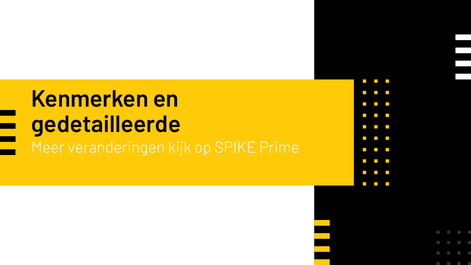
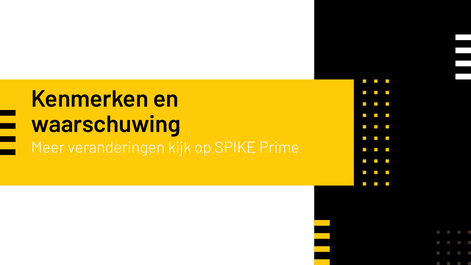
gedetailleerde: gedetailleerde -> waarschuwing
